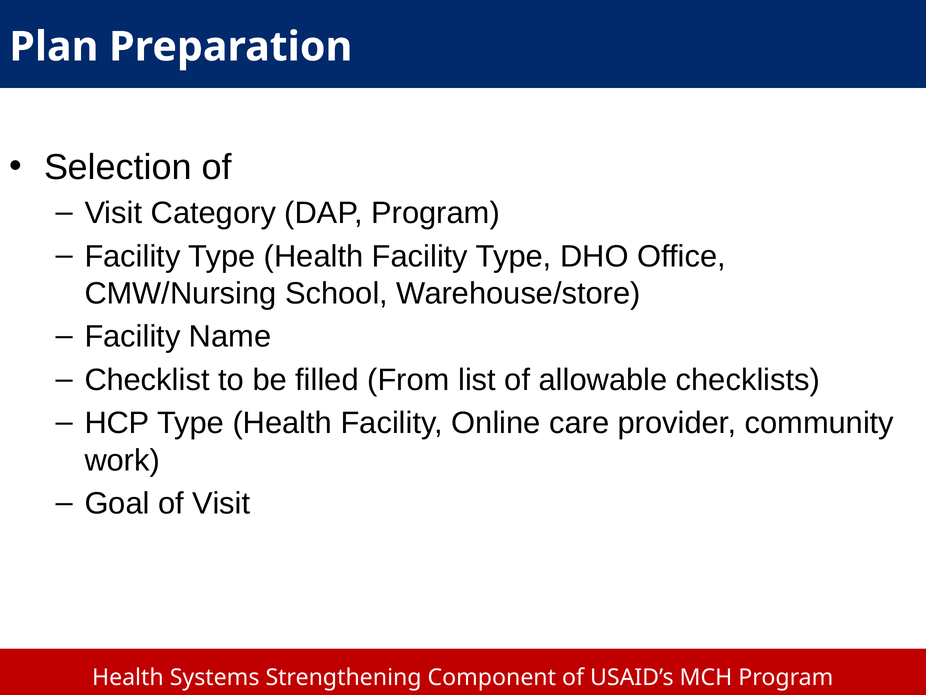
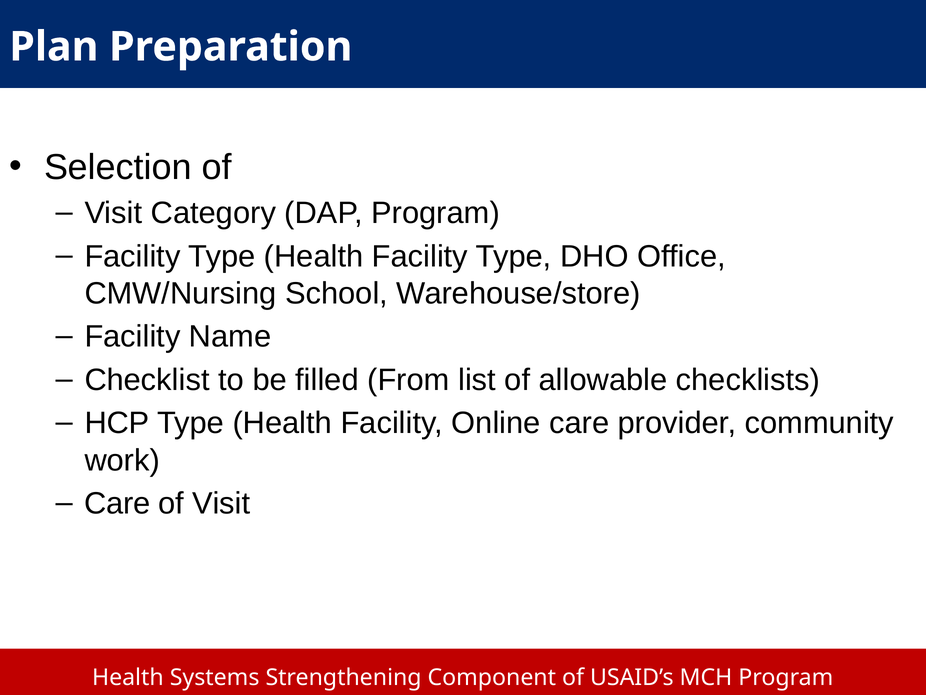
Goal at (117, 503): Goal -> Care
